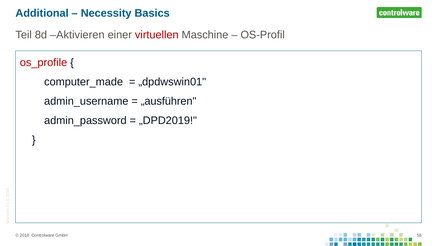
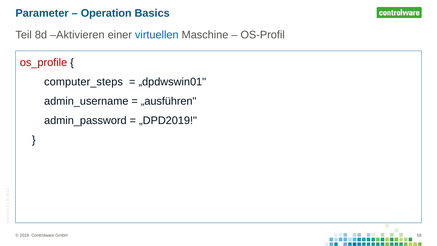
Additional: Additional -> Parameter
Necessity: Necessity -> Operation
virtuellen colour: red -> blue
computer_made: computer_made -> computer_steps
